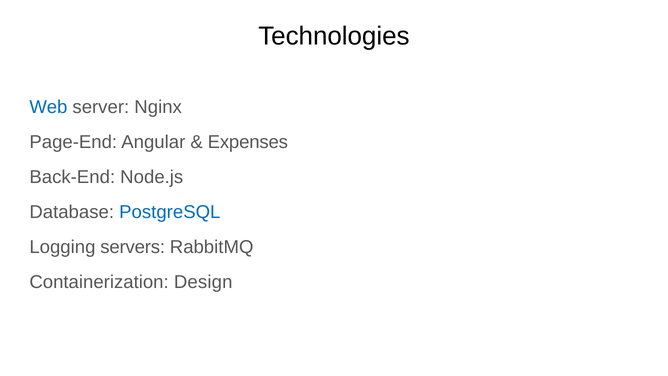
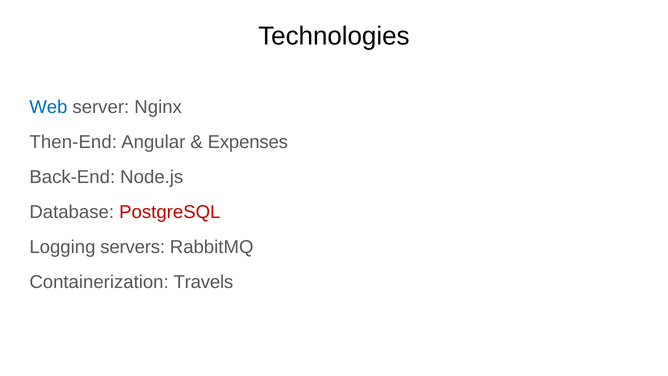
Page-End: Page-End -> Then-End
PostgreSQL colour: blue -> red
Design: Design -> Travels
